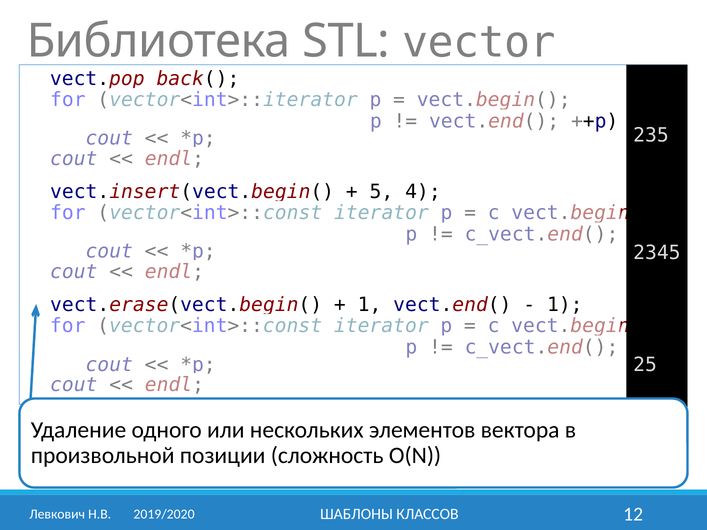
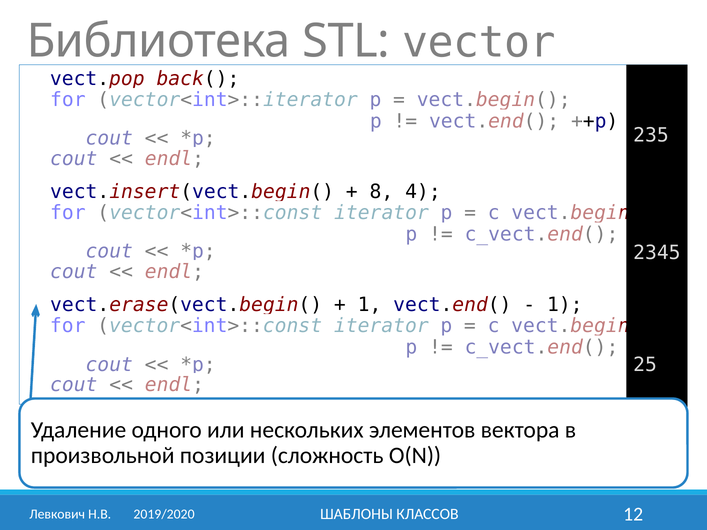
5: 5 -> 8
